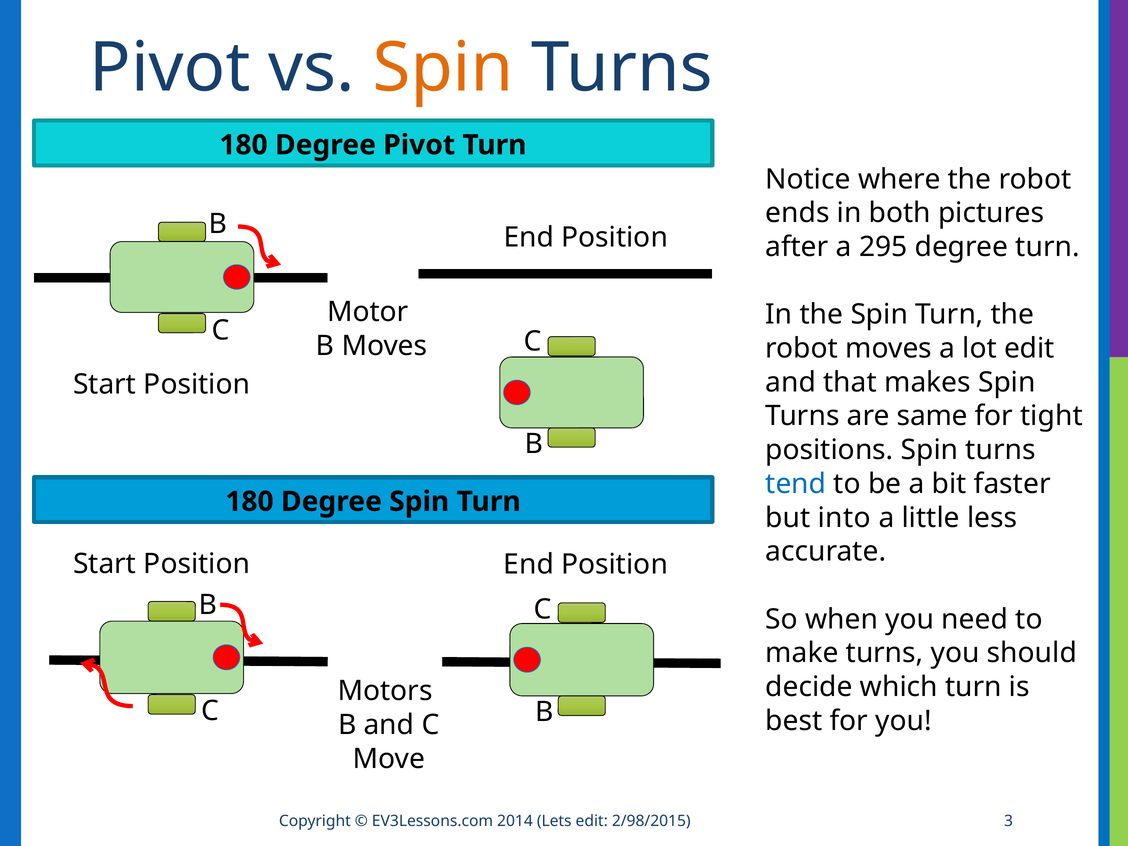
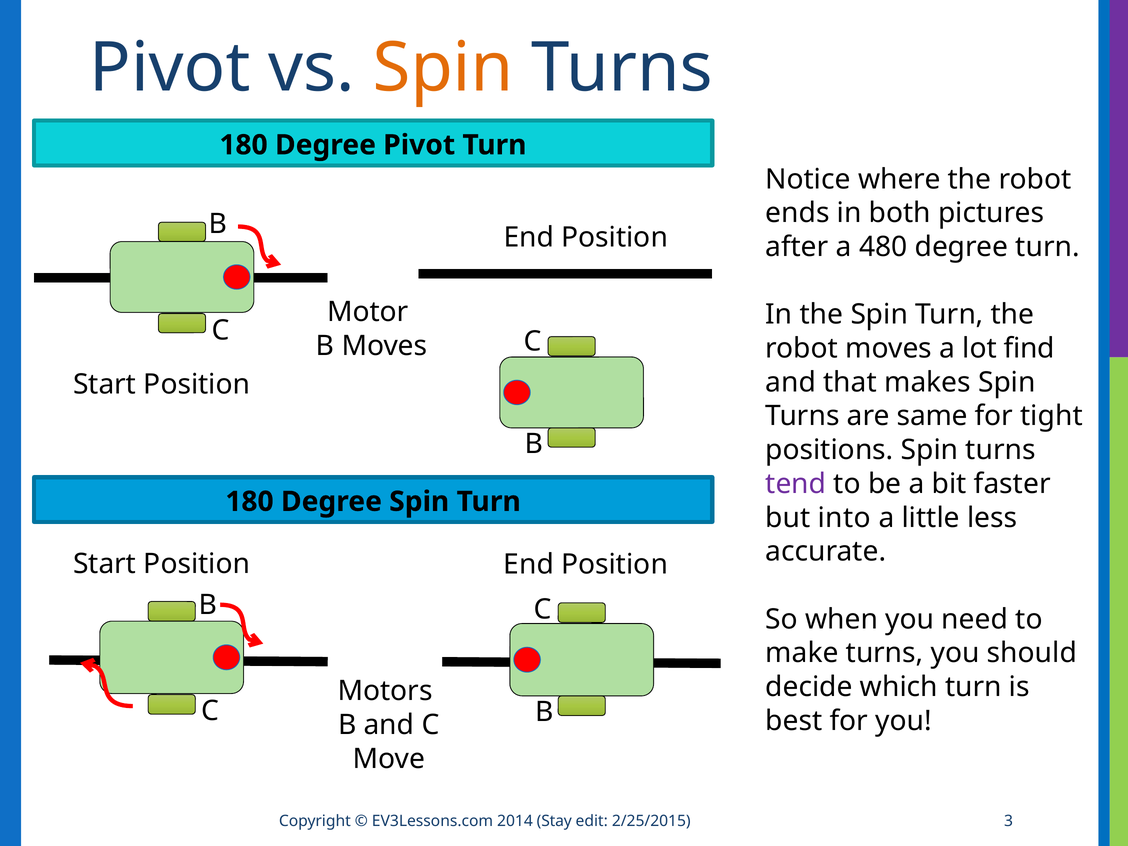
295: 295 -> 480
lot edit: edit -> find
tend colour: blue -> purple
Lets: Lets -> Stay
2/98/2015: 2/98/2015 -> 2/25/2015
